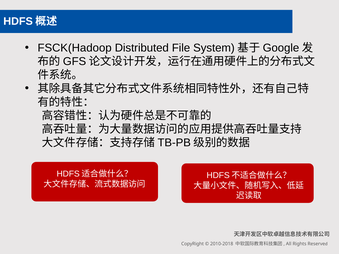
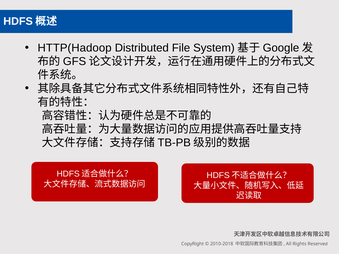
FSCK(Hadoop: FSCK(Hadoop -> HTTP(Hadoop
